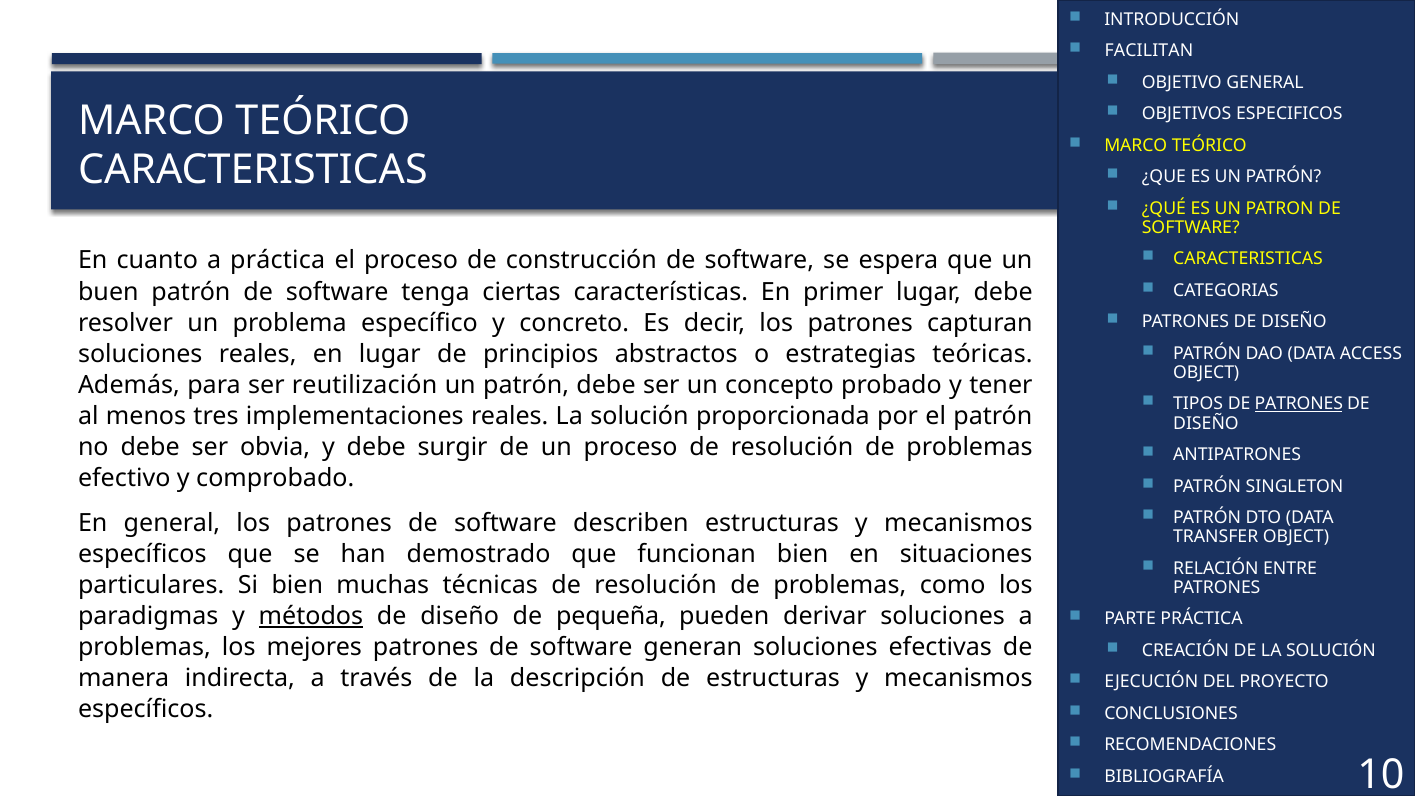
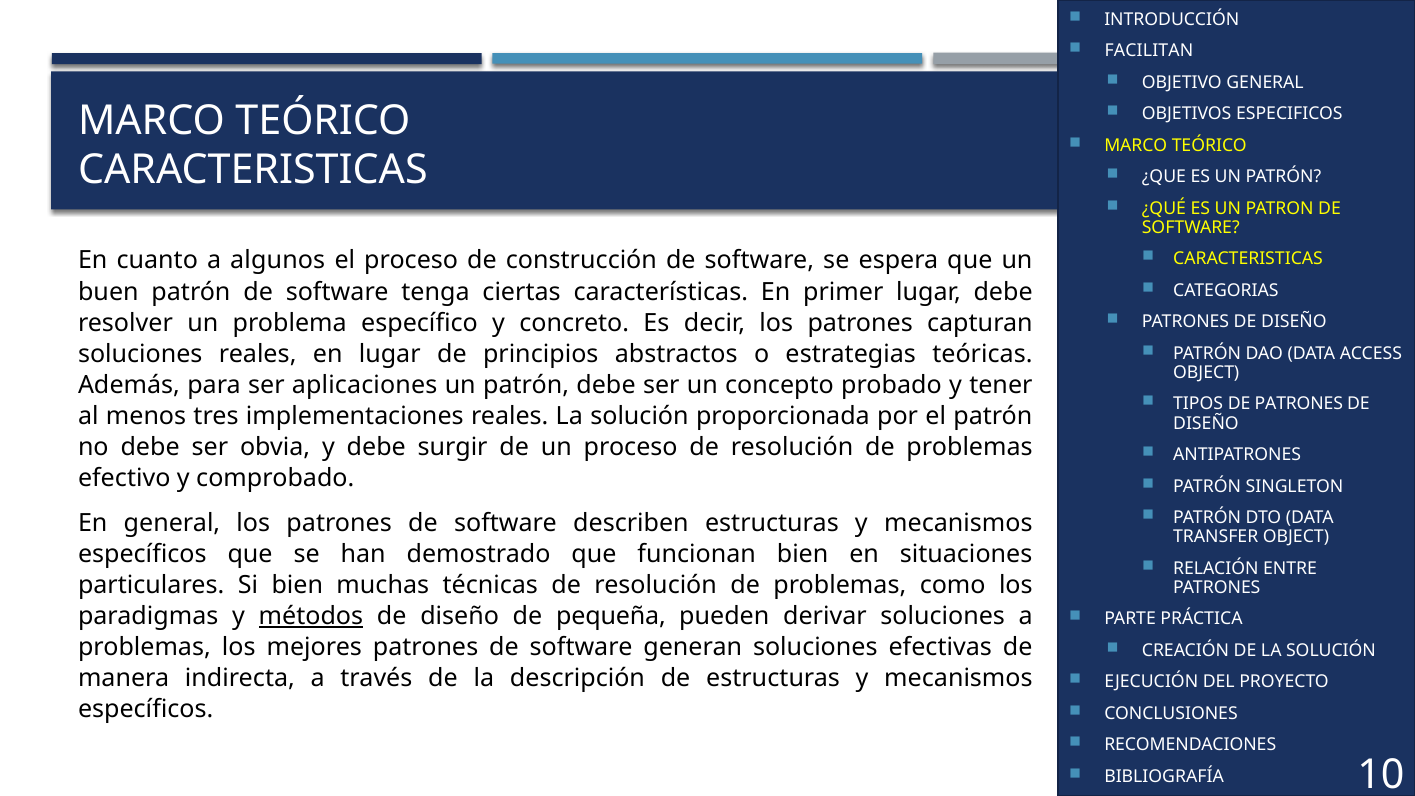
a práctica: práctica -> algunos
reutilización: reutilización -> aplicaciones
PATRONES at (1299, 404) underline: present -> none
